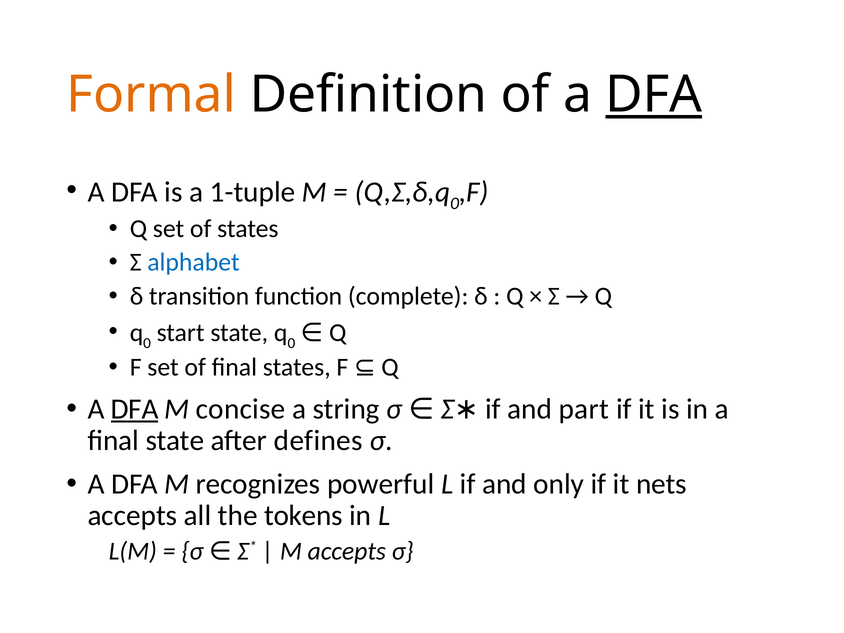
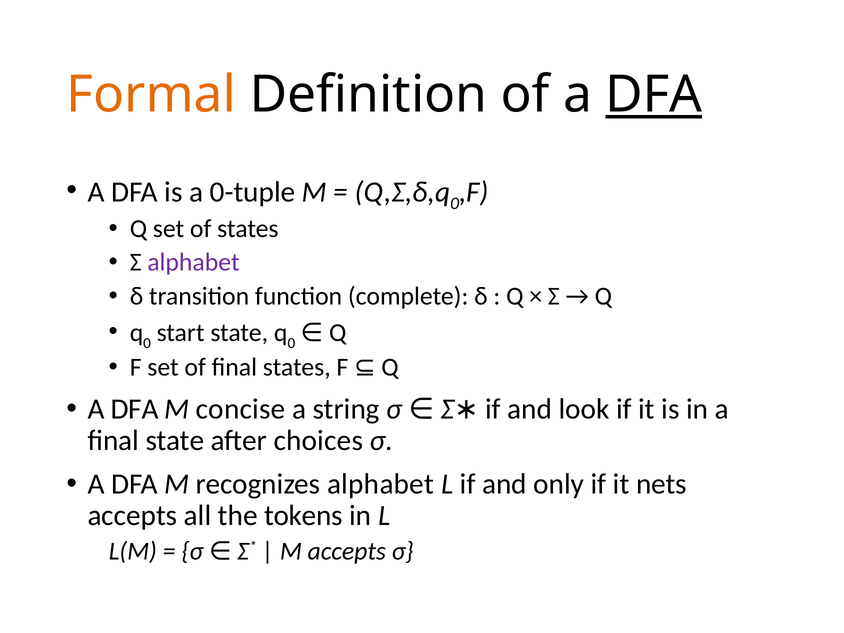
1-tuple: 1-tuple -> 0-tuple
alphabet at (193, 262) colour: blue -> purple
DFA at (135, 409) underline: present -> none
part: part -> look
defines: defines -> choices
recognizes powerful: powerful -> alphabet
